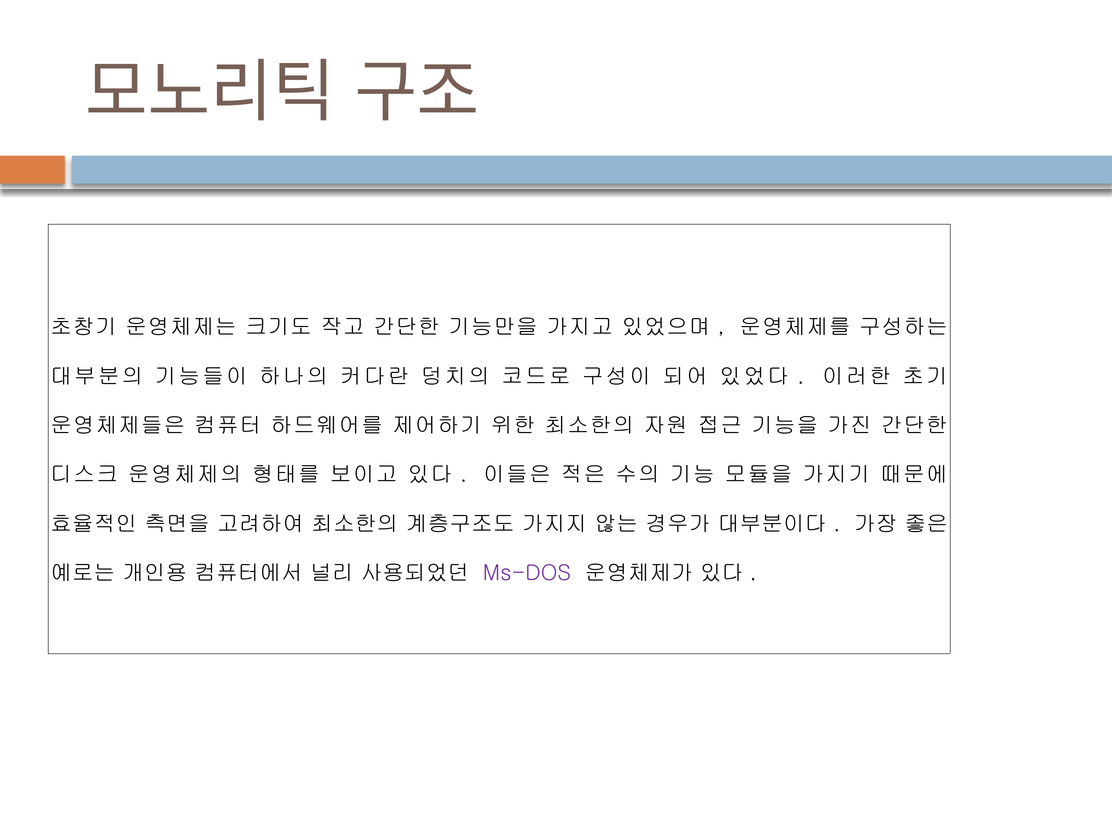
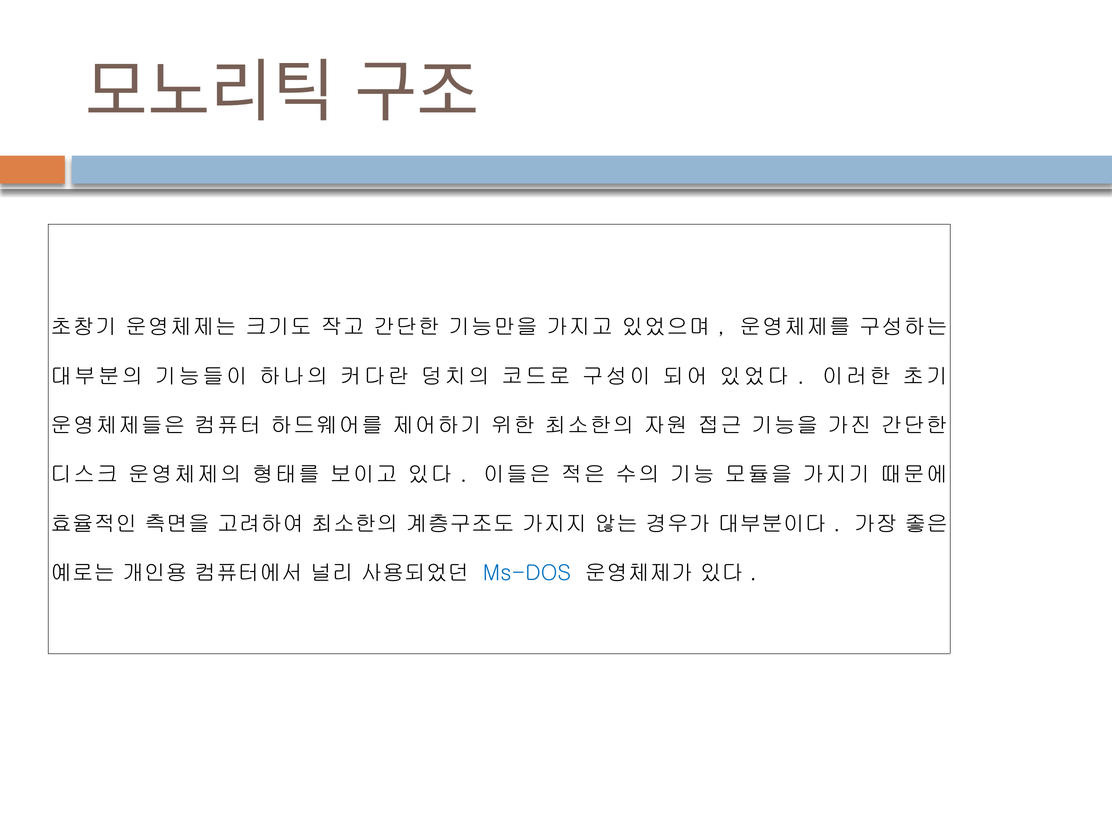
Ms-DOS colour: purple -> blue
